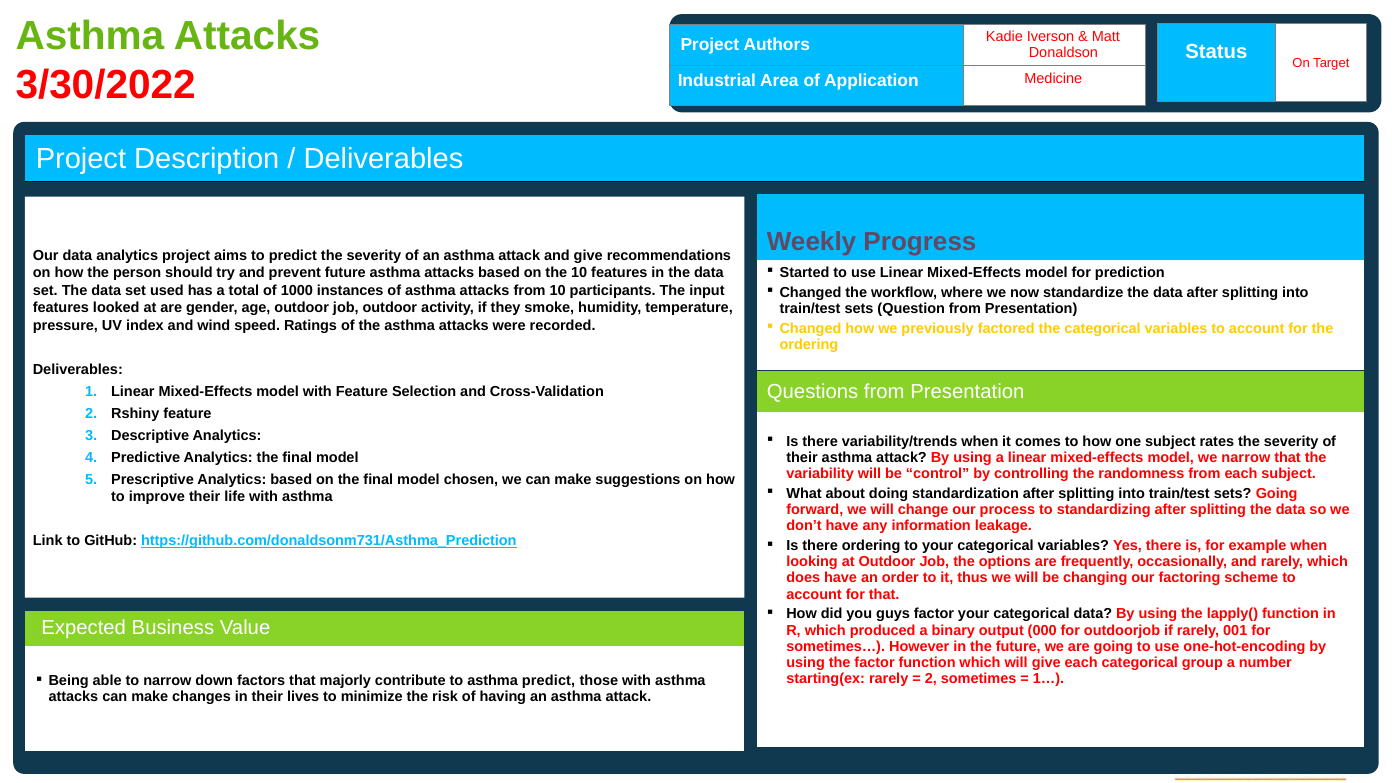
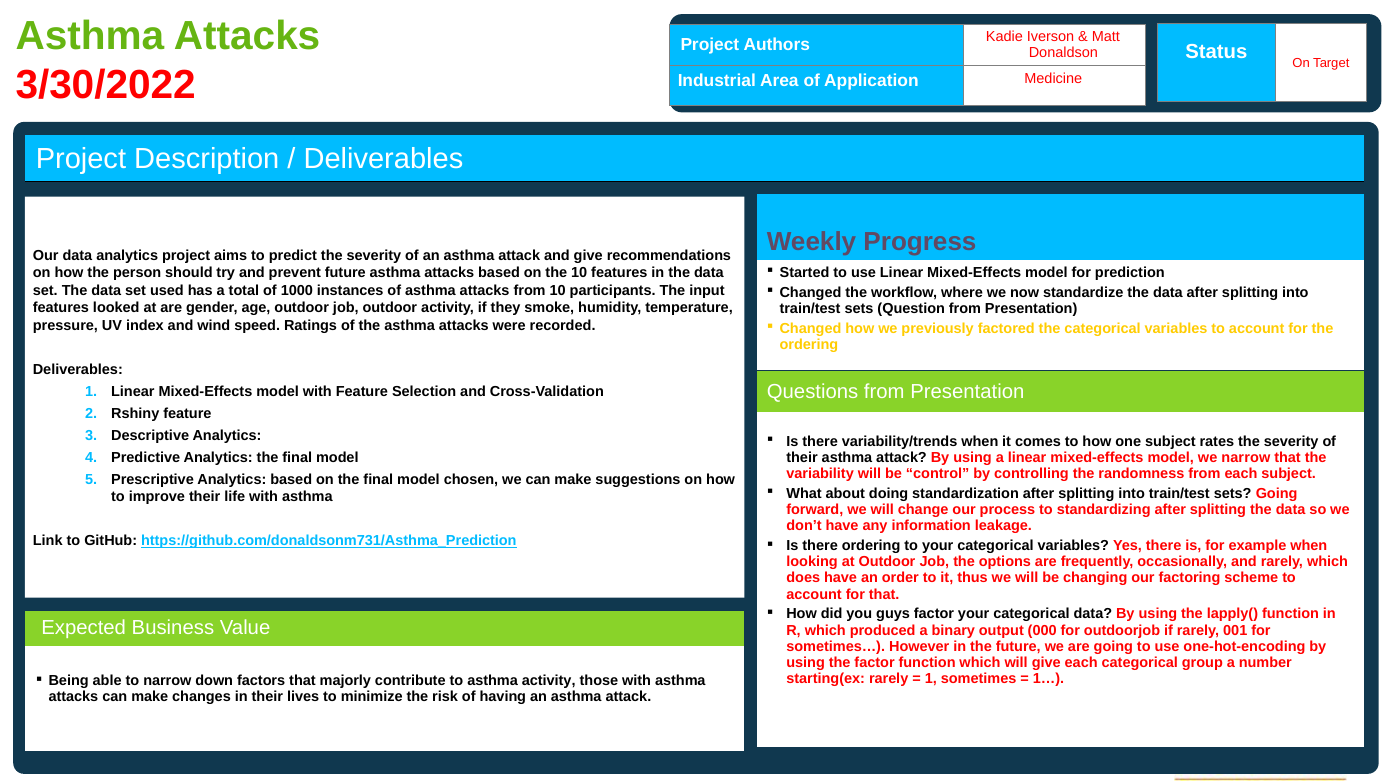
2 at (931, 679): 2 -> 1
asthma predict: predict -> activity
